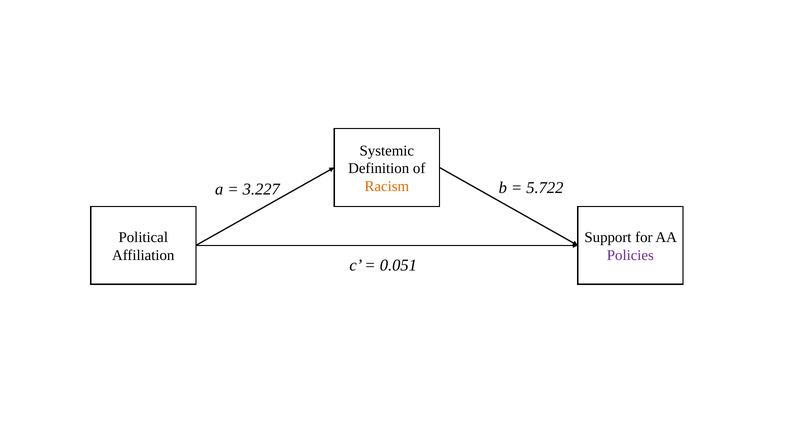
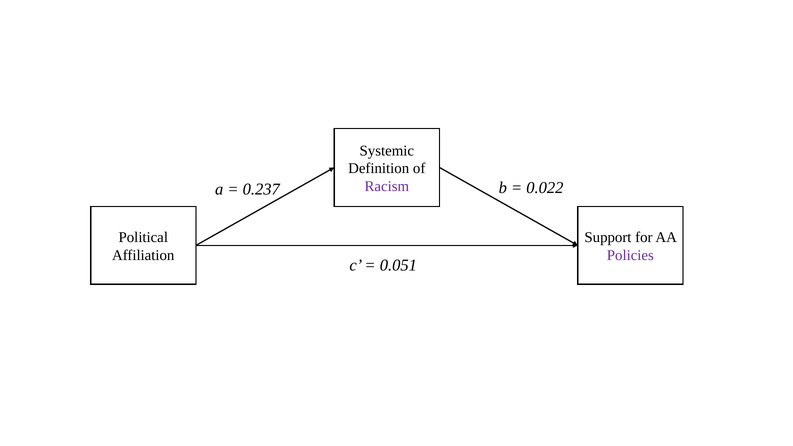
Racism colour: orange -> purple
5.722: 5.722 -> 0.022
3.227: 3.227 -> 0.237
